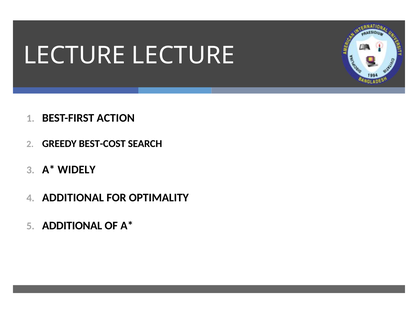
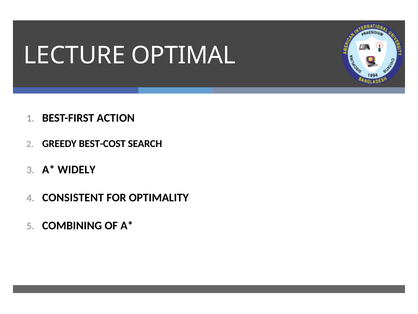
LECTURE LECTURE: LECTURE -> OPTIMAL
ADDITIONAL at (73, 197): ADDITIONAL -> CONSISTENT
ADDITIONAL at (72, 225): ADDITIONAL -> COMBINING
